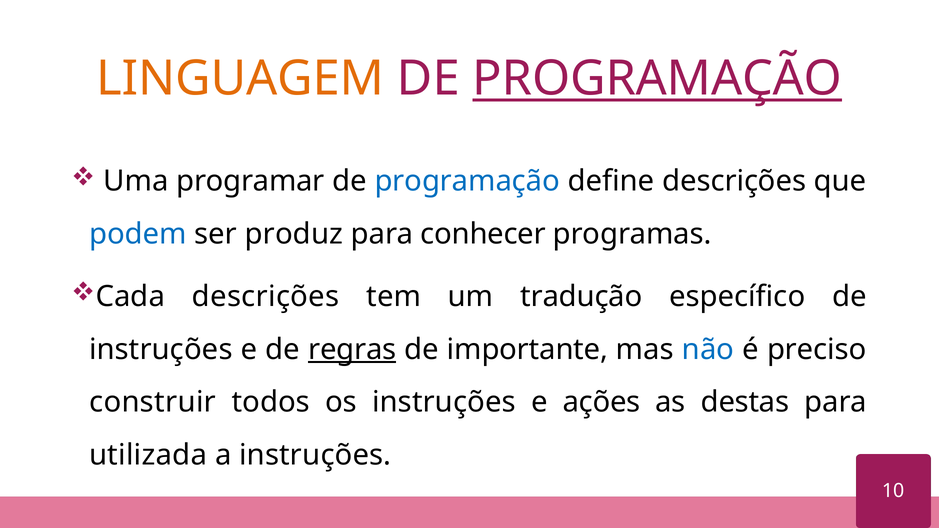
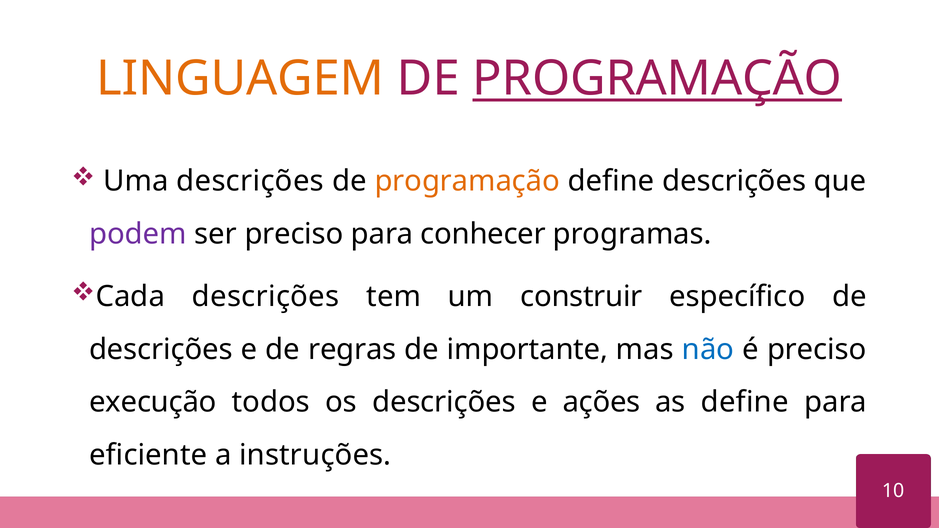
Uma programar: programar -> descrições
programação at (467, 181) colour: blue -> orange
podem colour: blue -> purple
ser produz: produz -> preciso
tradução: tradução -> construir
instruções at (161, 350): instruções -> descrições
regras underline: present -> none
construir: construir -> execução
os instruções: instruções -> descrições
as destas: destas -> define
utilizada: utilizada -> eficiente
